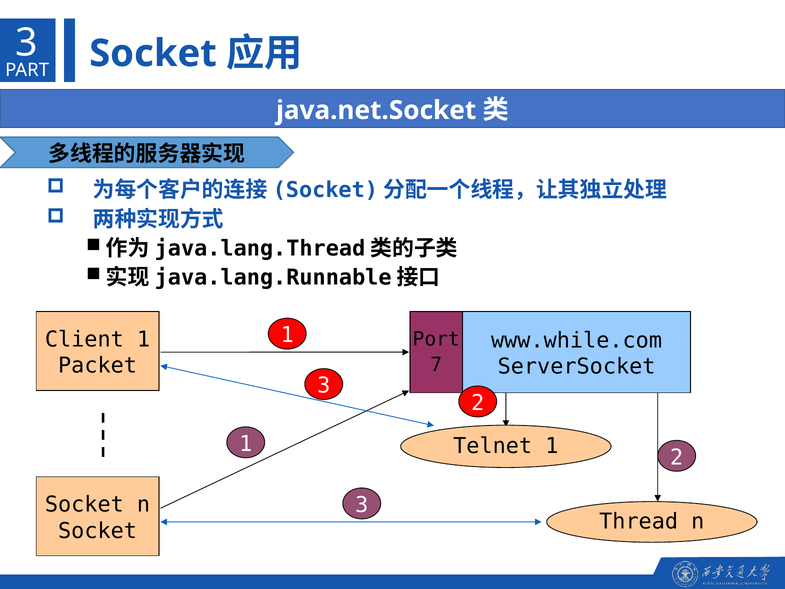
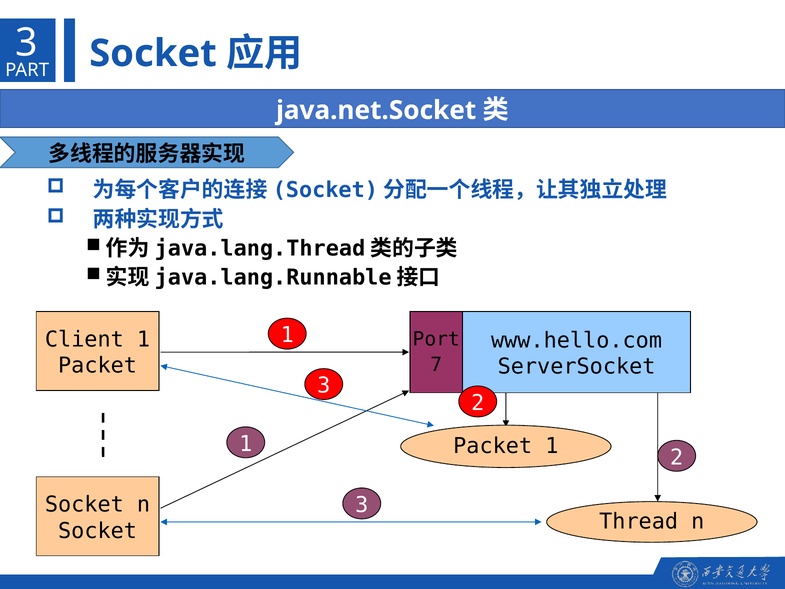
www.while.com: www.while.com -> www.hello.com
Telnet at (493, 446): Telnet -> Packet
